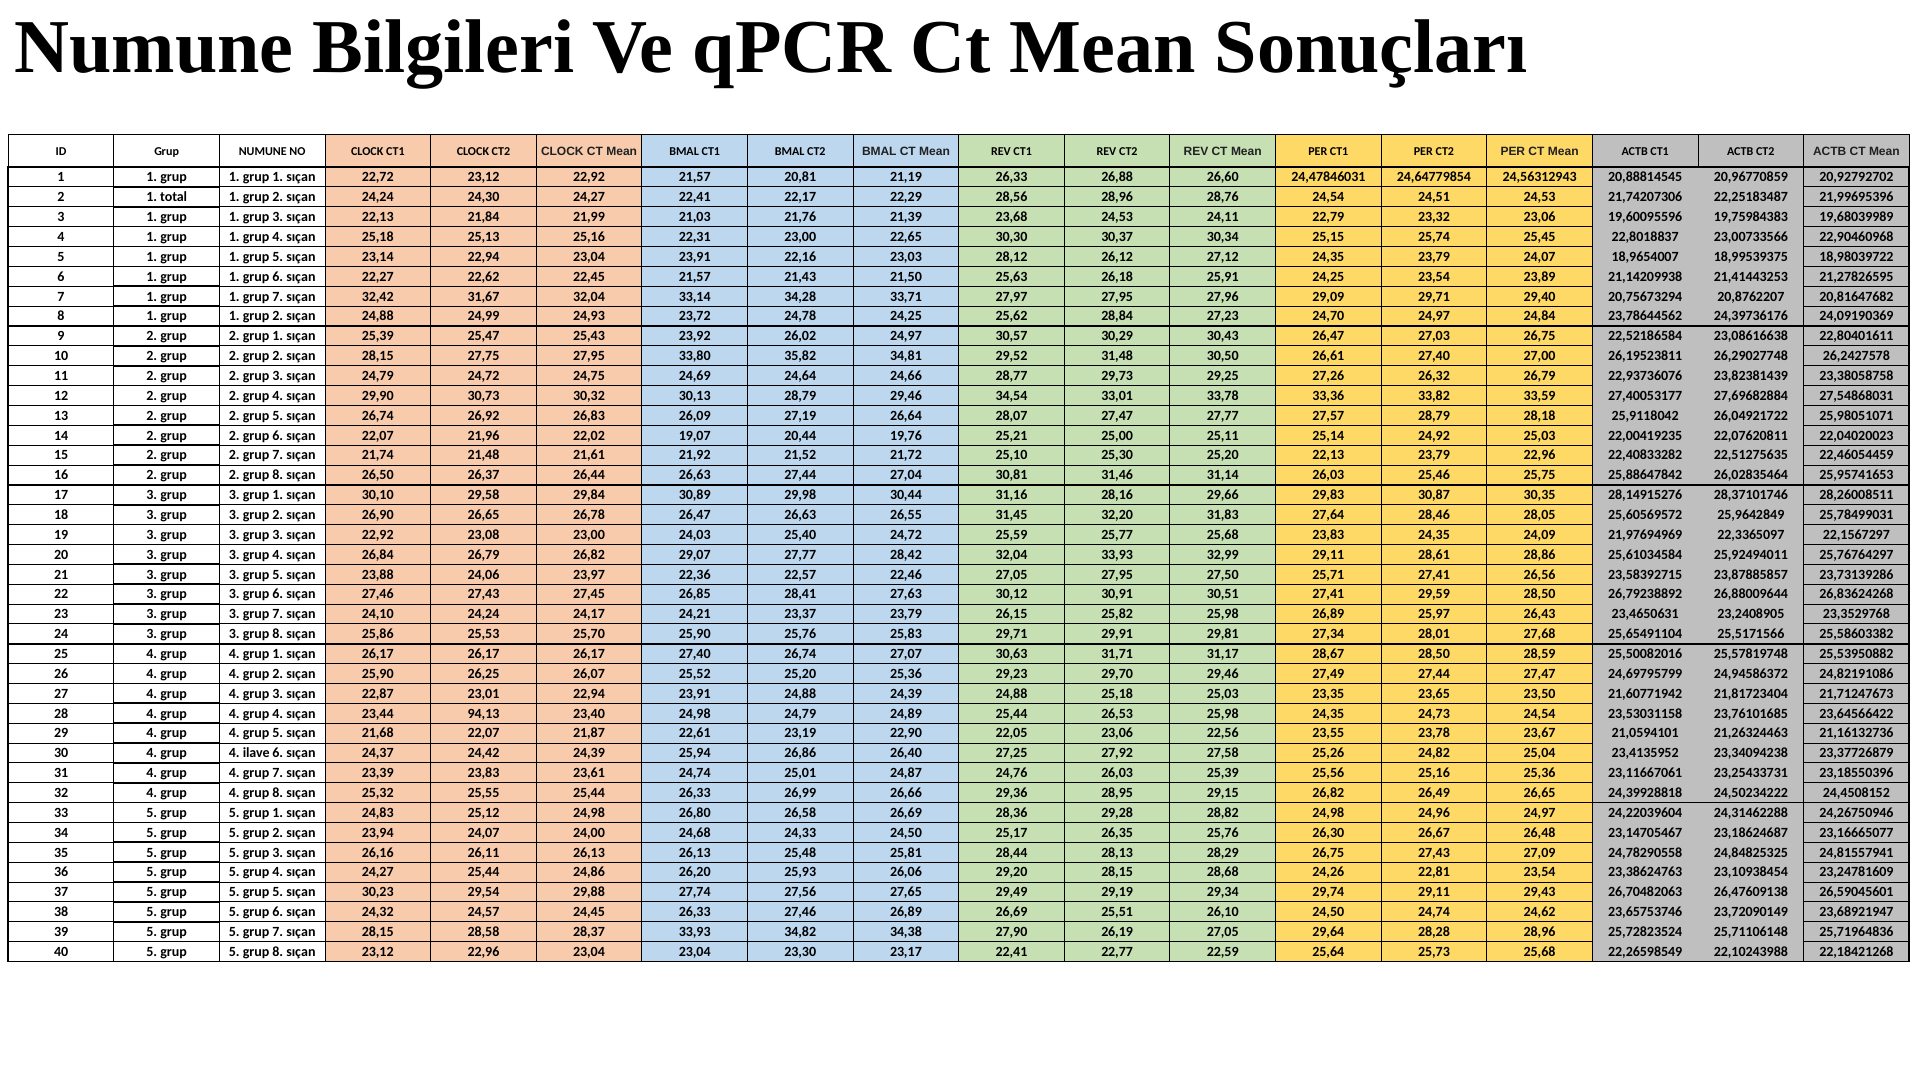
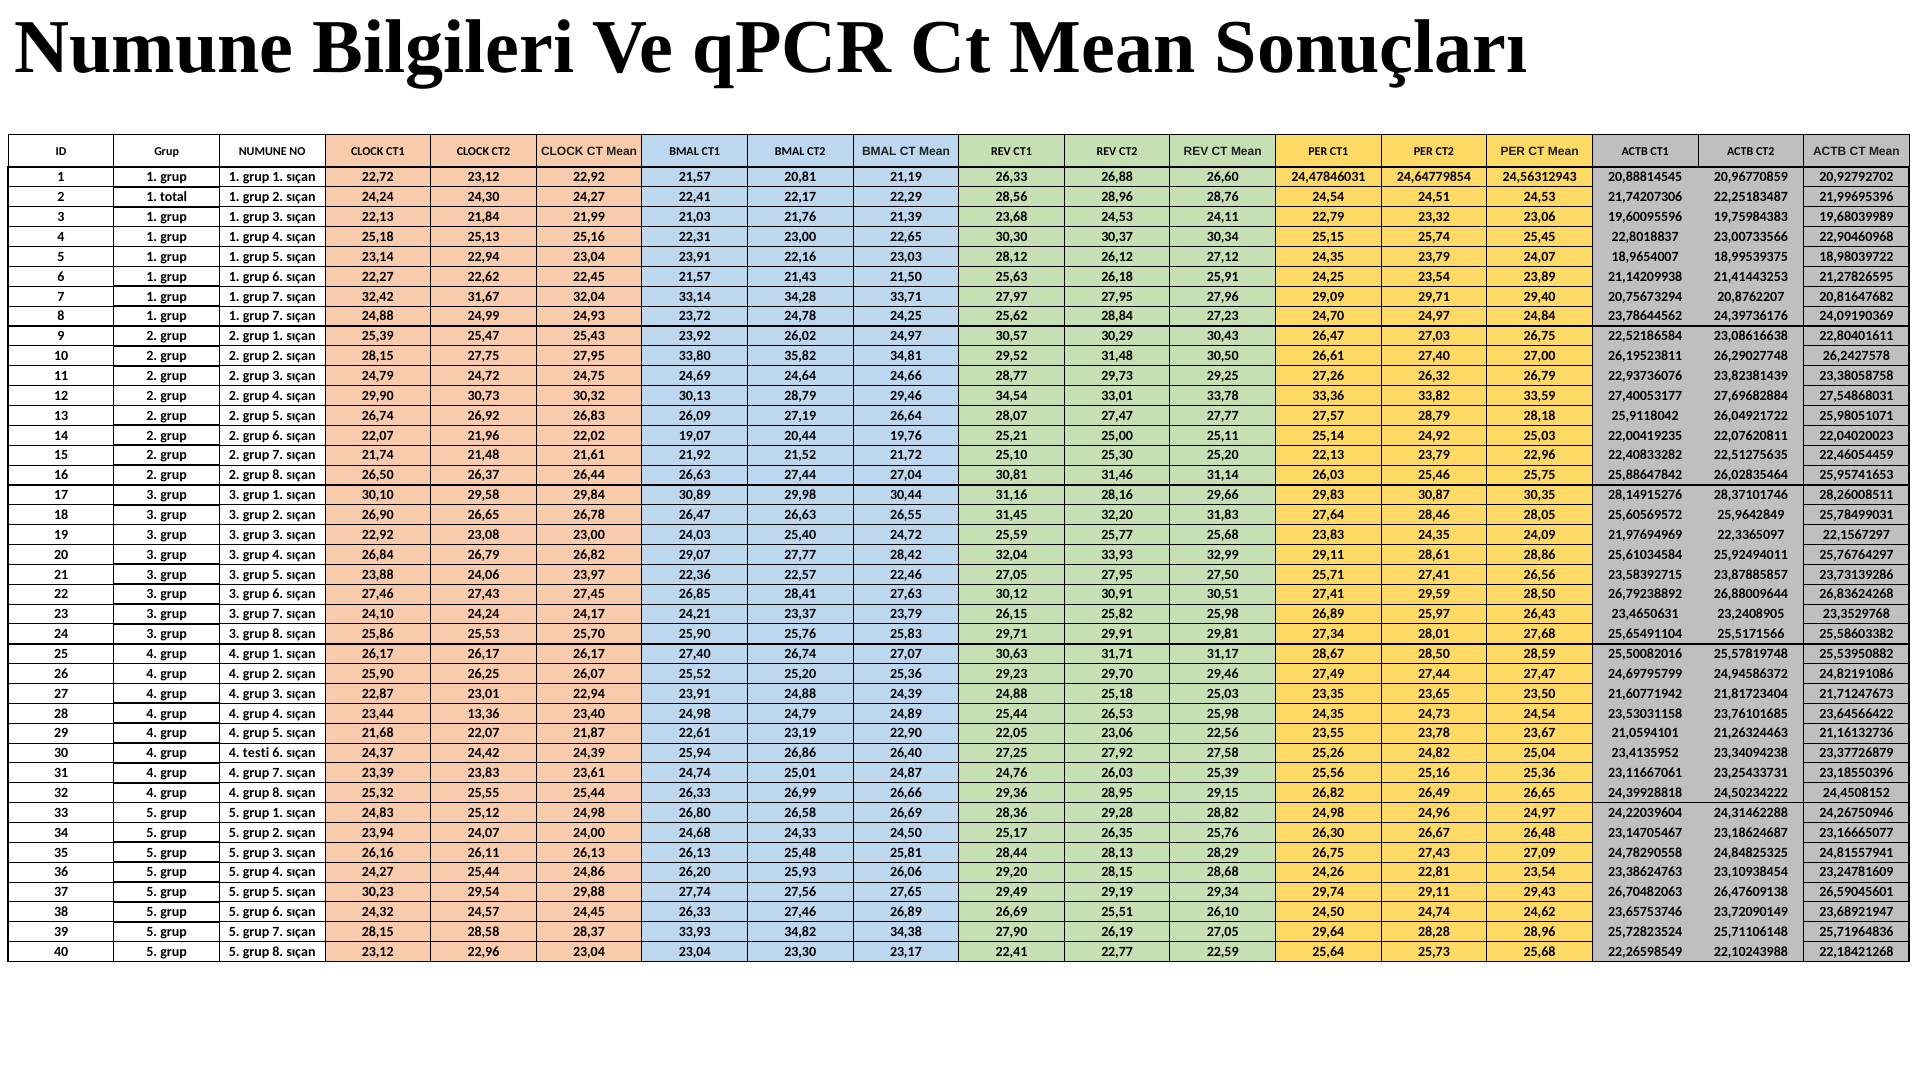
2 at (278, 316): 2 -> 7
94,13: 94,13 -> 13,36
ilave: ilave -> testi
